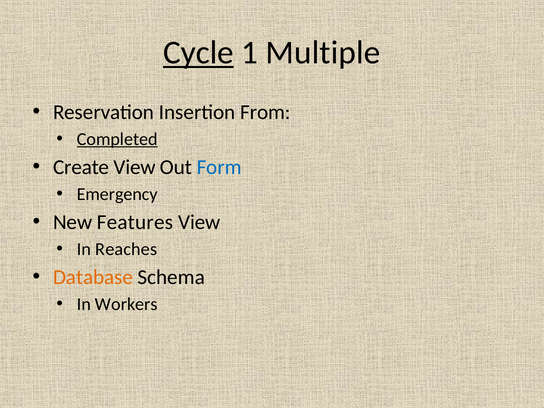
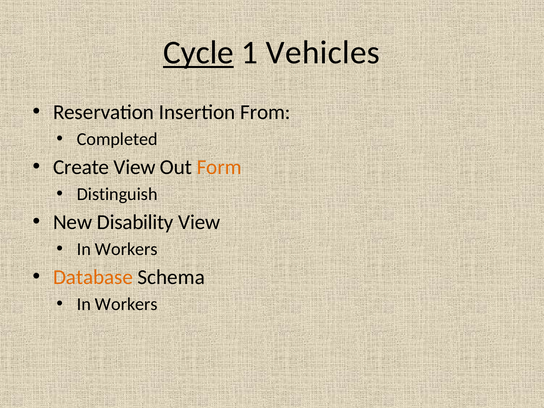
Multiple: Multiple -> Vehicles
Completed underline: present -> none
Form colour: blue -> orange
Emergency: Emergency -> Distinguish
Features: Features -> Disability
Reaches at (126, 249): Reaches -> Workers
